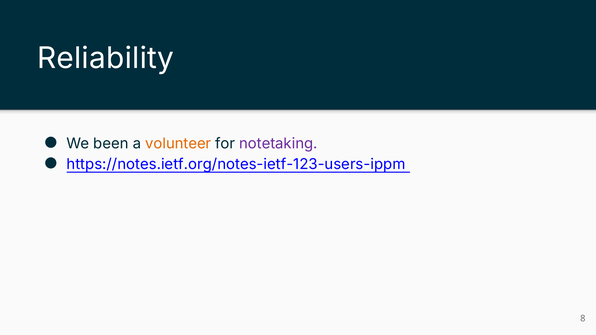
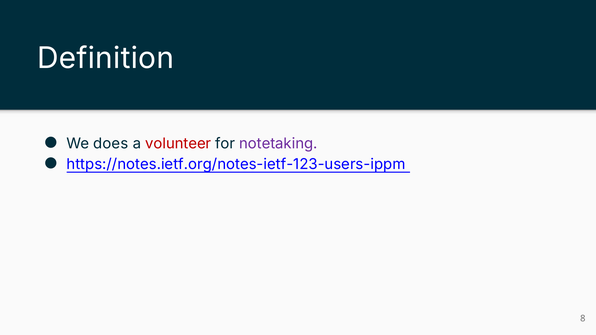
Reliability: Reliability -> Definition
been: been -> does
volunteer colour: orange -> red
